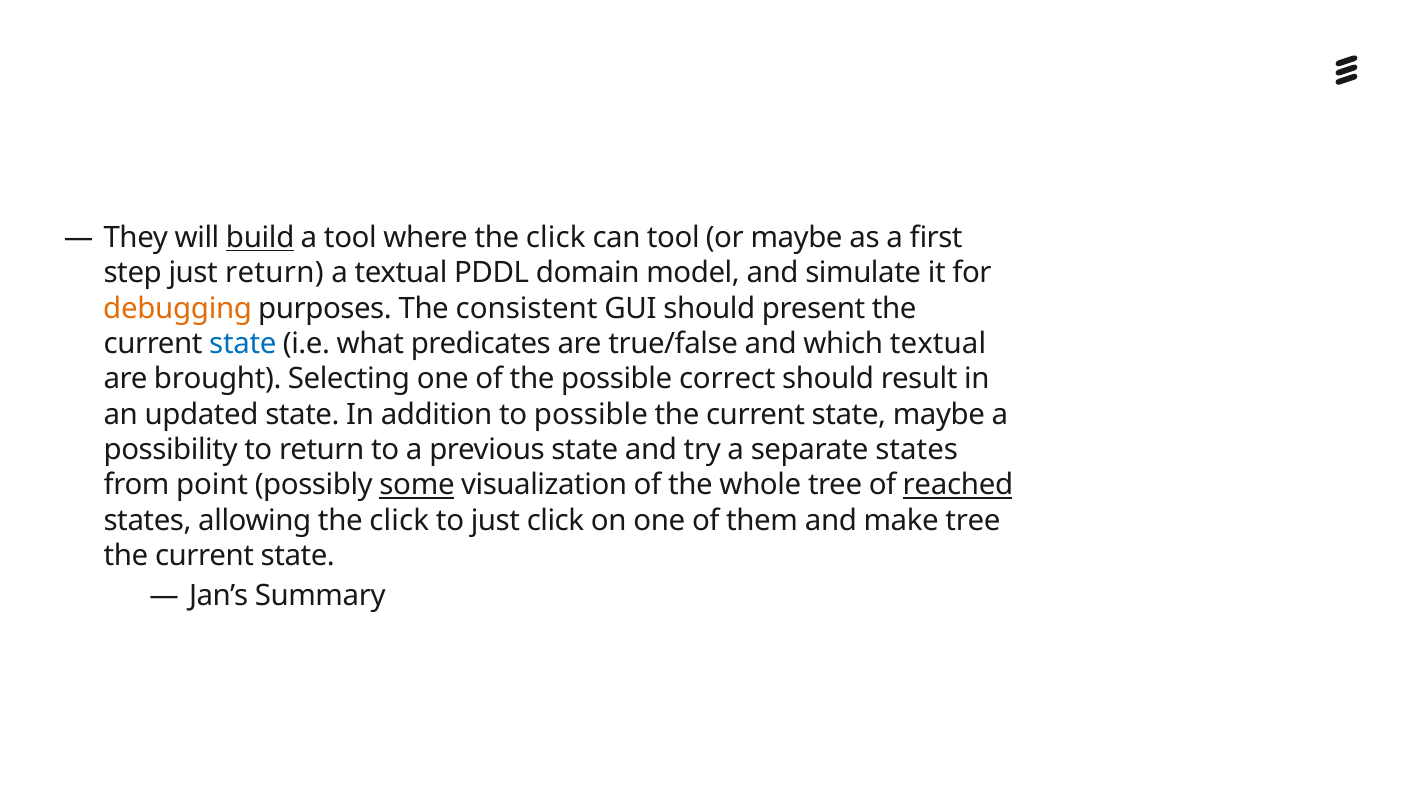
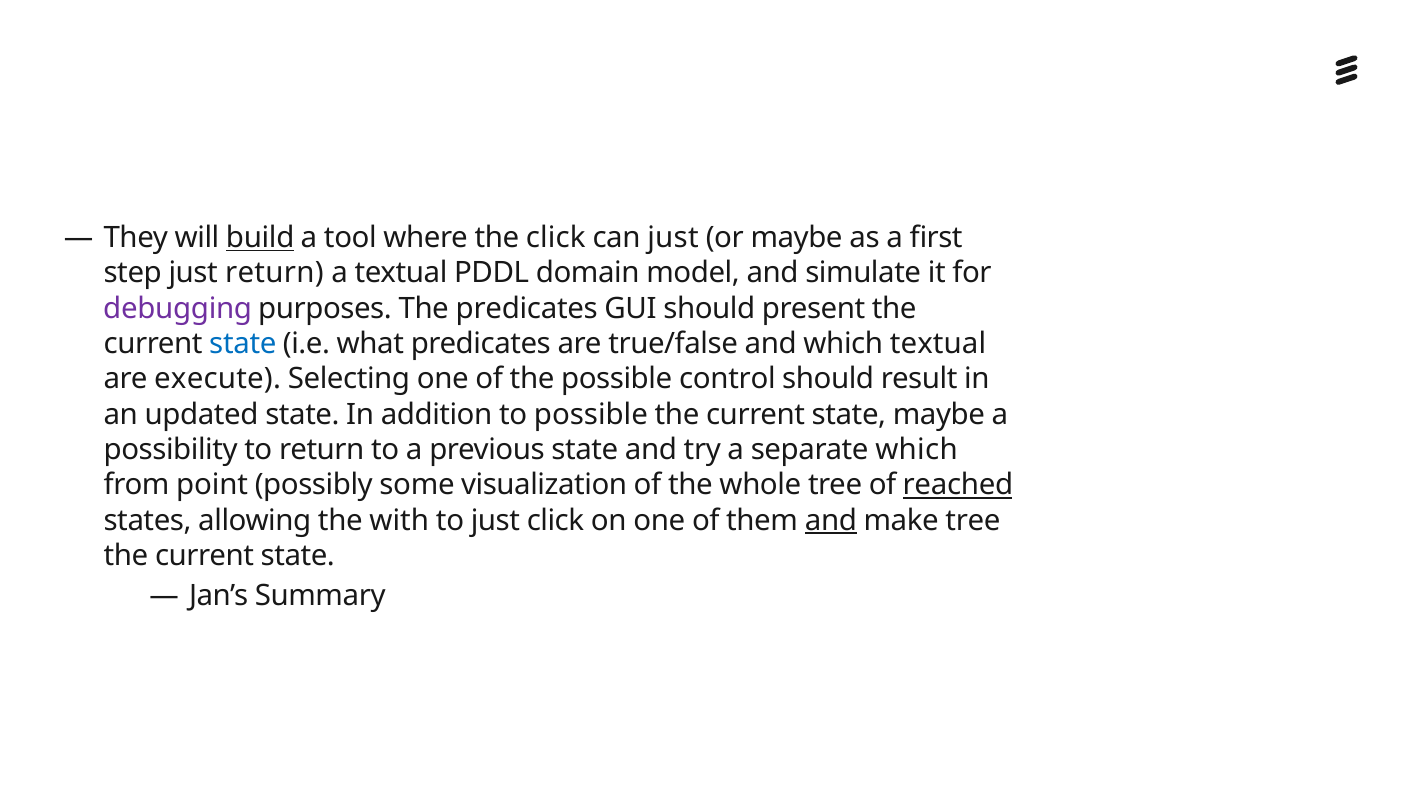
can tool: tool -> just
debugging colour: orange -> purple
The consistent: consistent -> predicates
brought: brought -> execute
correct: correct -> control
separate states: states -> which
some underline: present -> none
allowing the click: click -> with
and at (831, 520) underline: none -> present
